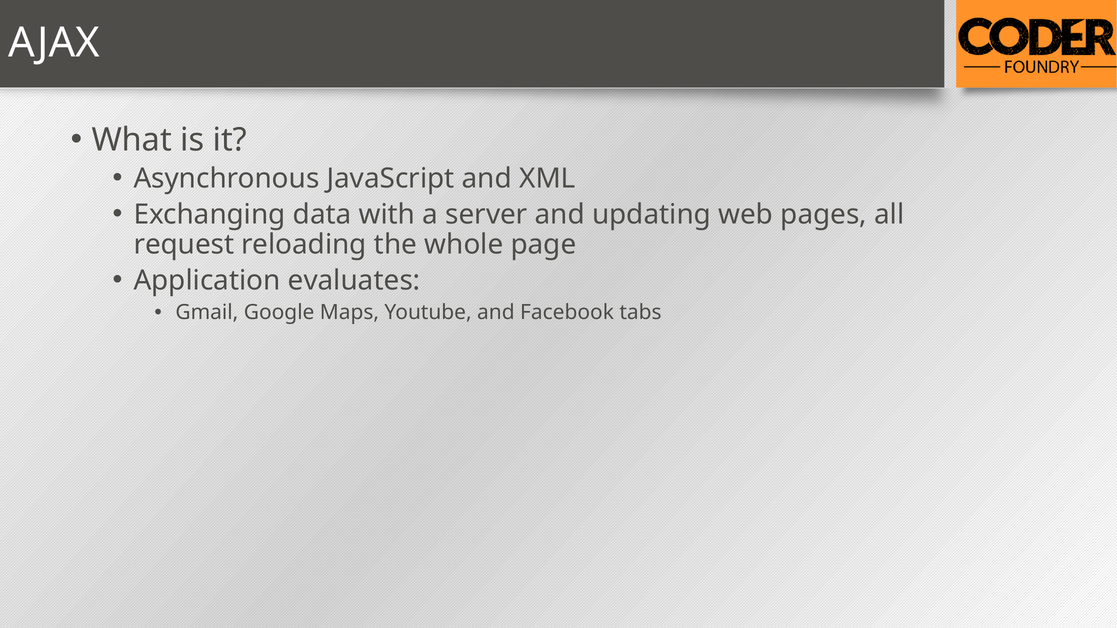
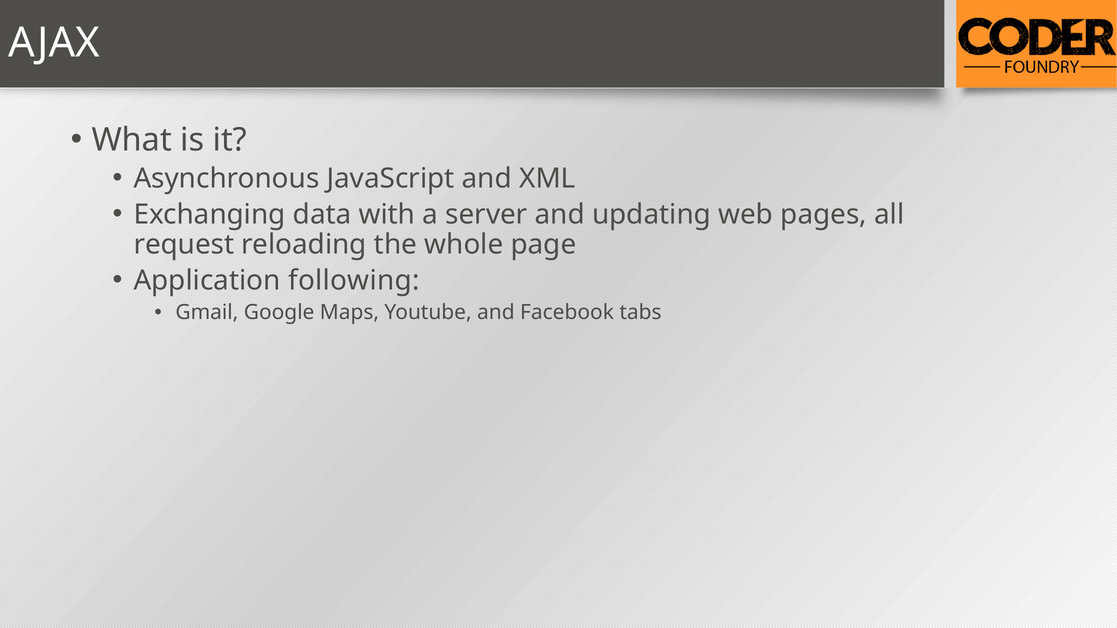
evaluates: evaluates -> following
